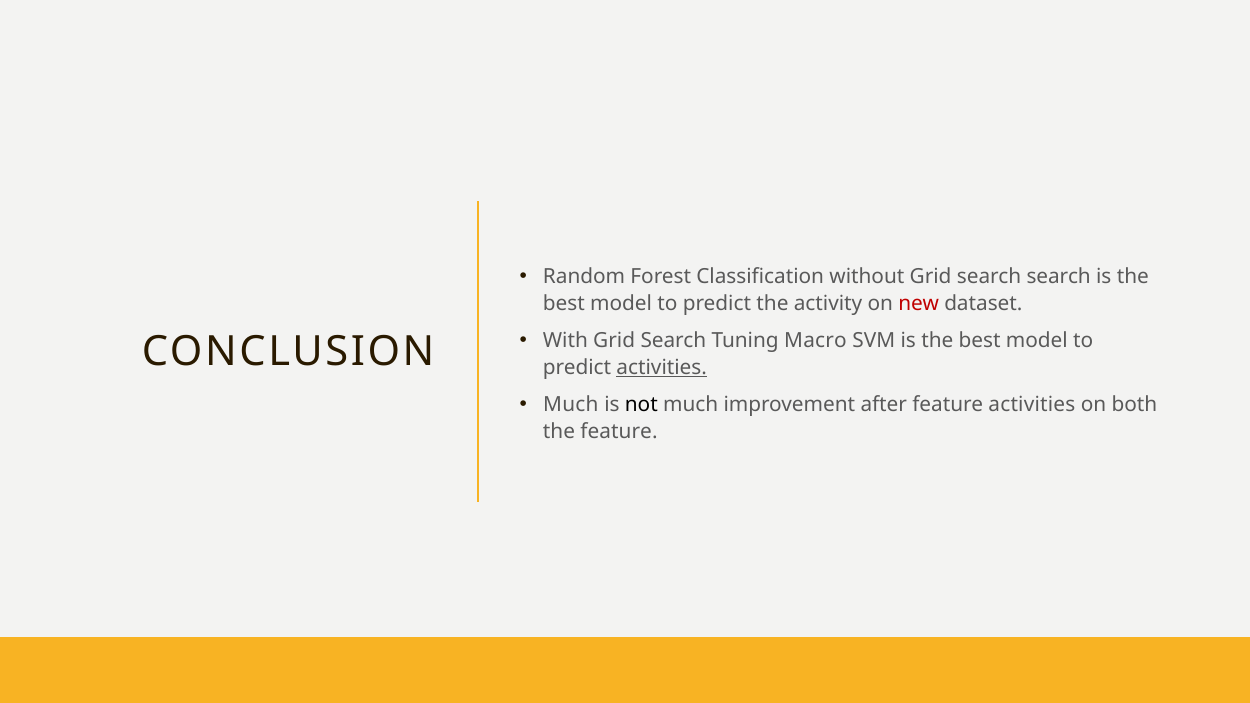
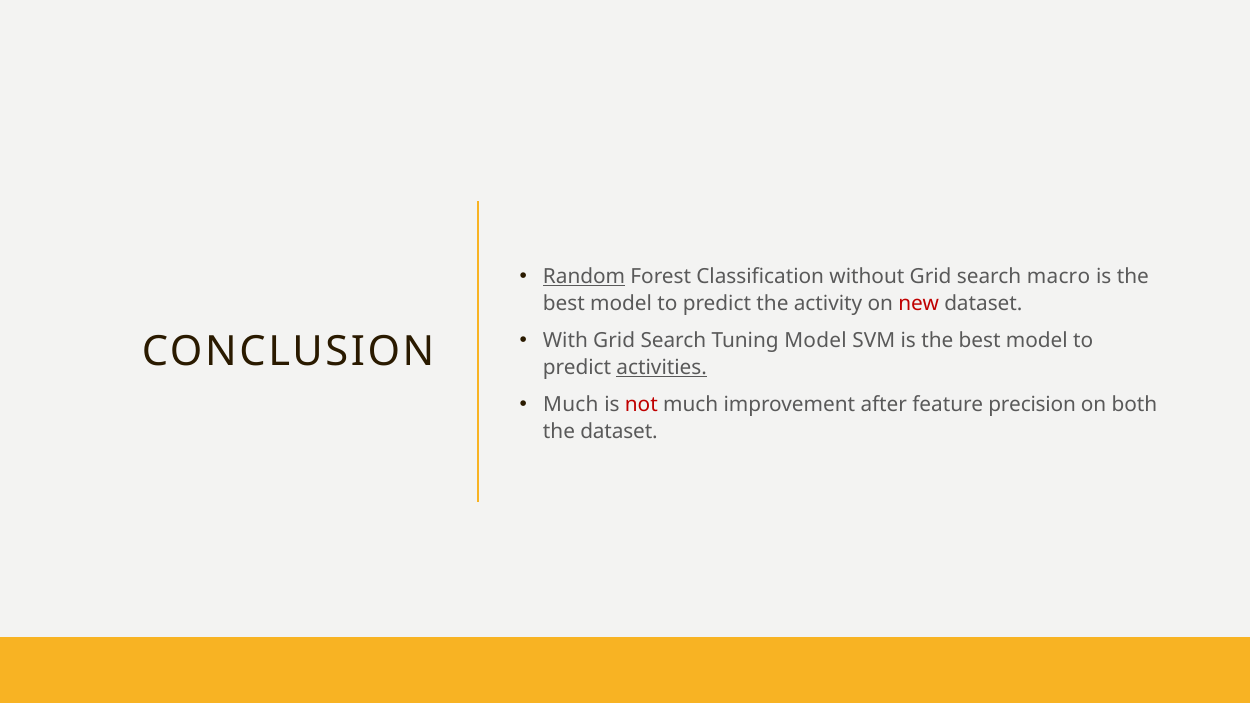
Random underline: none -> present
search search: search -> macro
Tuning Macro: Macro -> Model
not colour: black -> red
feature activities: activities -> precision
the feature: feature -> dataset
